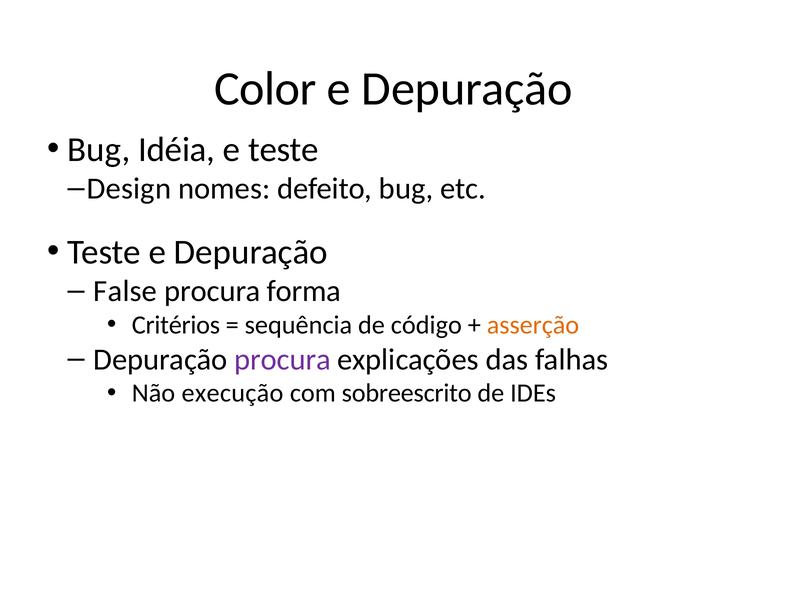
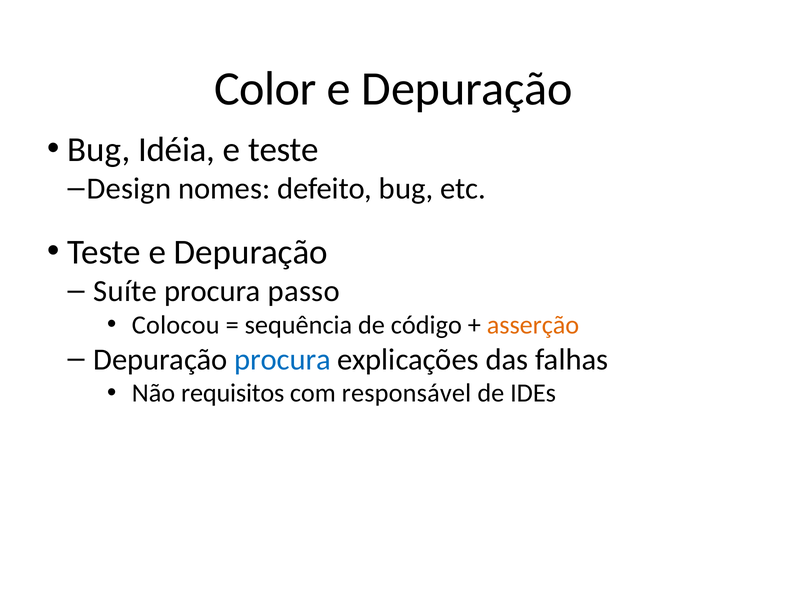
False: False -> Suíte
forma: forma -> passo
Critérios: Critérios -> Colocou
procura at (283, 359) colour: purple -> blue
execução: execução -> requisitos
sobreescrito: sobreescrito -> responsável
